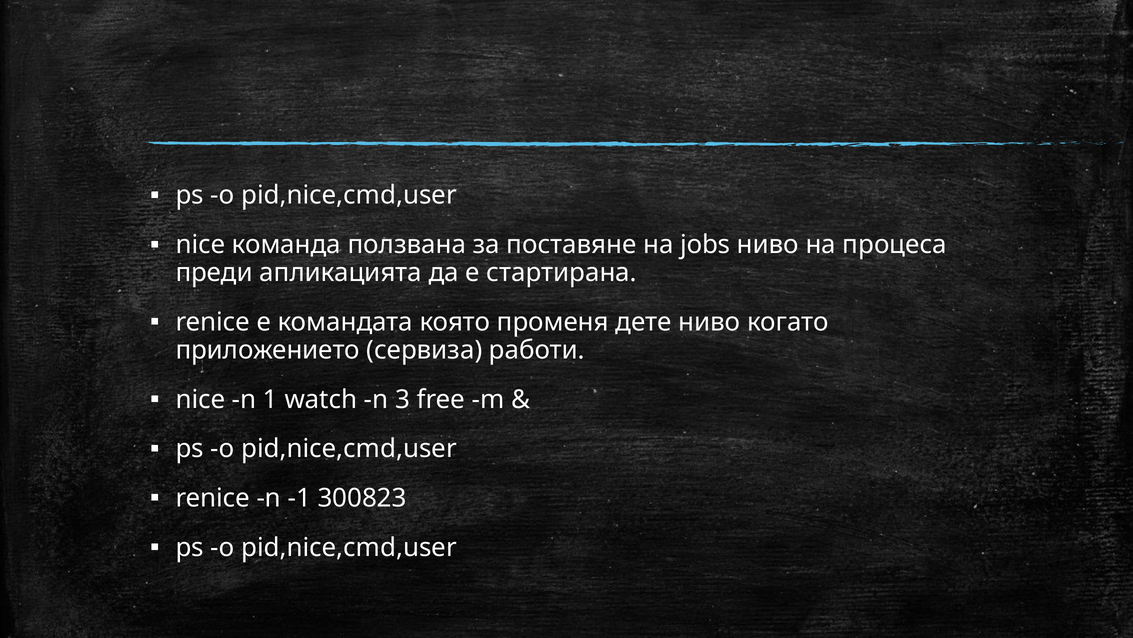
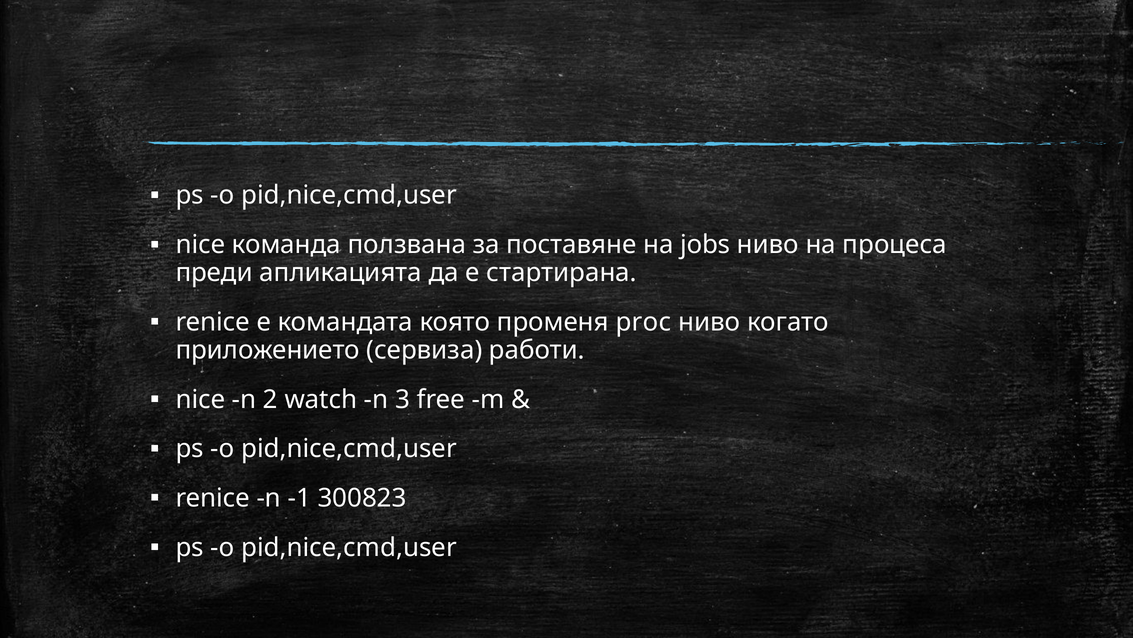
дете: дете -> proc
1: 1 -> 2
